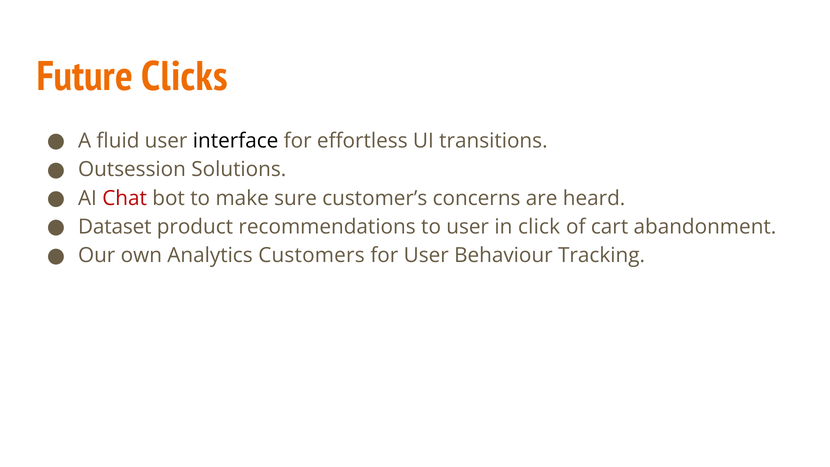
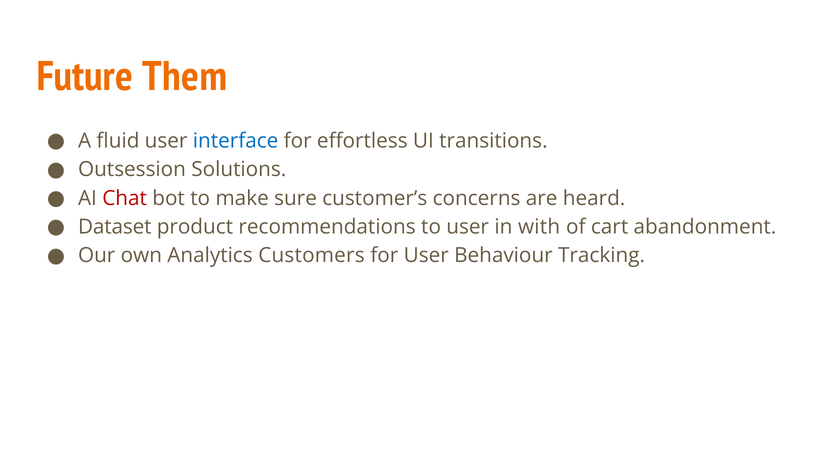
Clicks: Clicks -> Them
interface colour: black -> blue
click: click -> with
